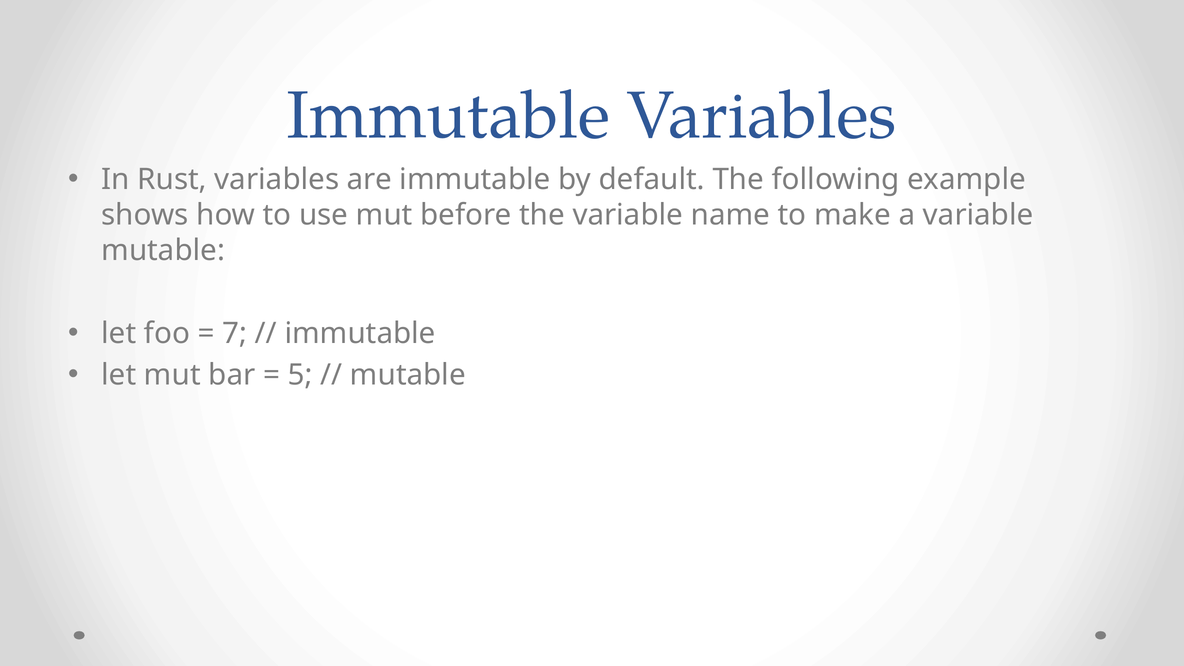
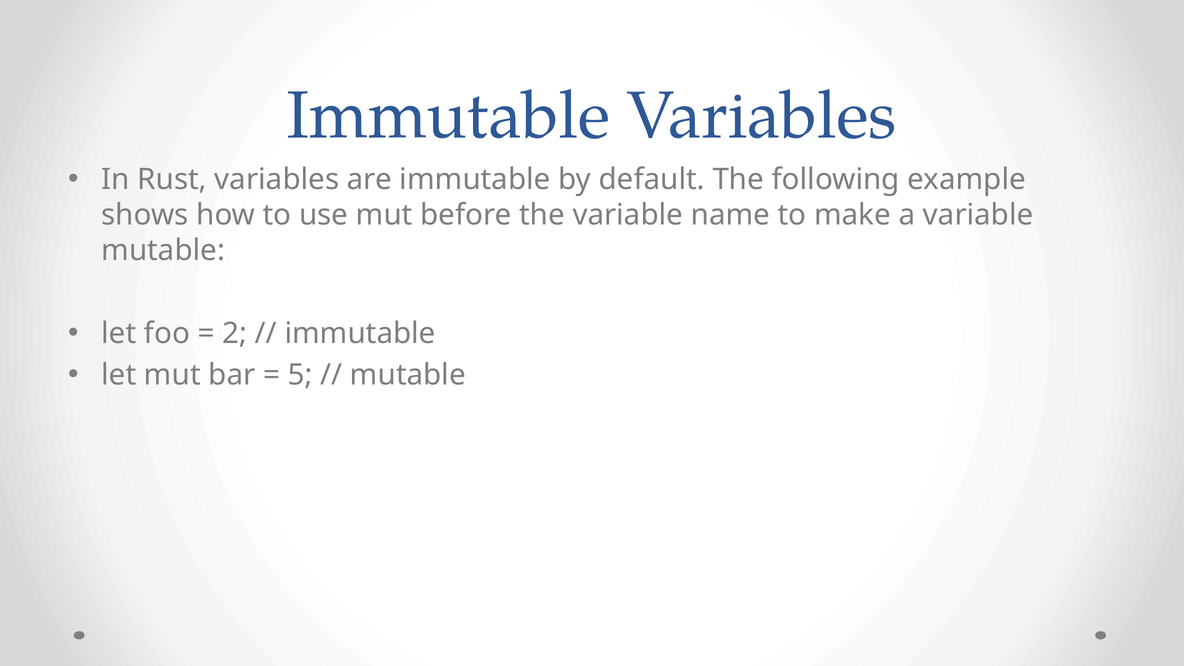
7: 7 -> 2
